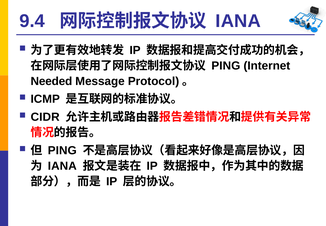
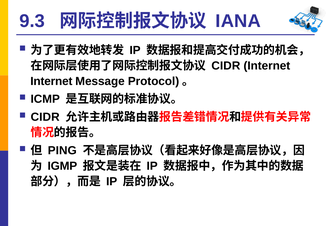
9.4: 9.4 -> 9.3
PING at (226, 66): PING -> CIDR
Needed at (51, 81): Needed -> Internet
IANA at (62, 166): IANA -> IGMP
